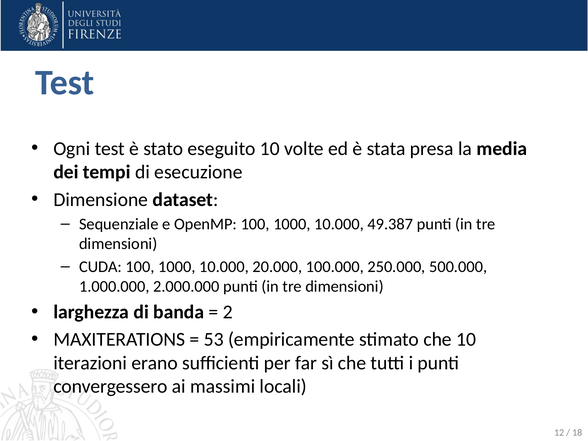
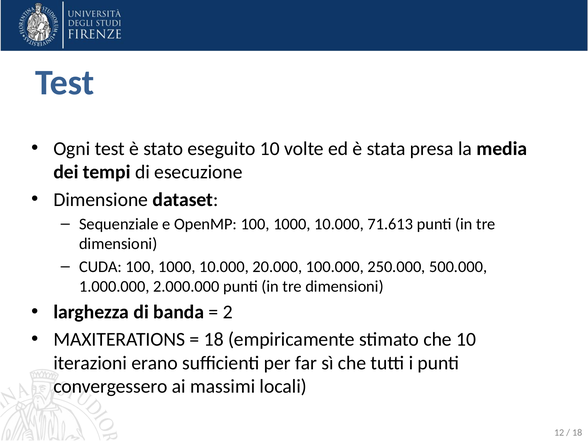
49.387: 49.387 -> 71.613
53 at (214, 339): 53 -> 18
